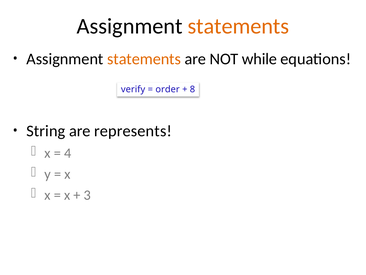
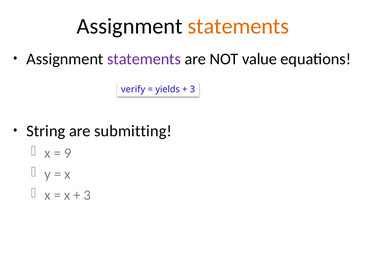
statements at (144, 59) colour: orange -> purple
while: while -> value
order: order -> yields
8 at (192, 89): 8 -> 3
represents: represents -> submitting
4: 4 -> 9
